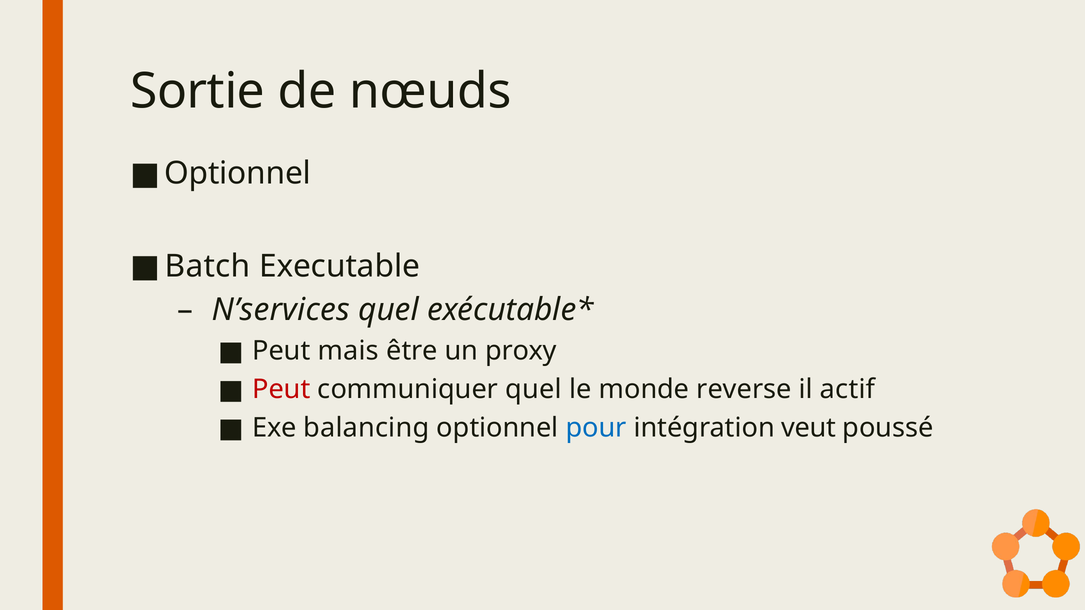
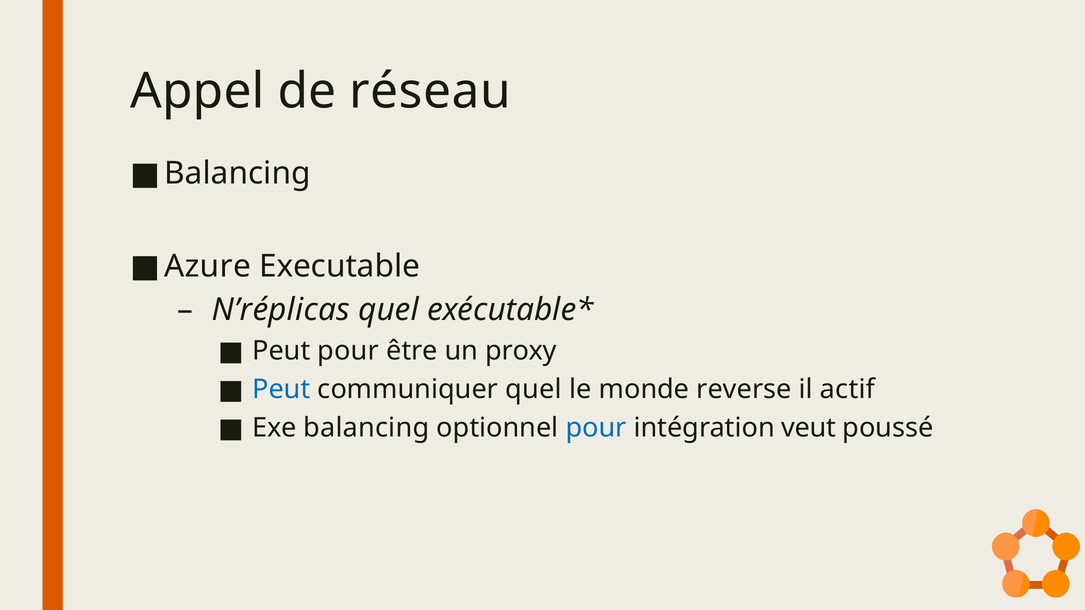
Sortie: Sortie -> Appel
nœuds: nœuds -> réseau
Optionnel at (238, 173): Optionnel -> Balancing
Batch: Batch -> Azure
N’services: N’services -> N’réplicas
Peut mais: mais -> pour
Peut at (281, 389) colour: red -> blue
